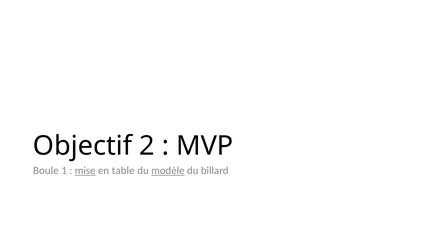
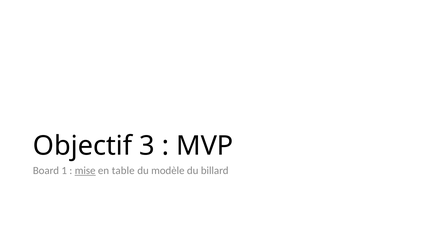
2: 2 -> 3
Boule: Boule -> Board
modèle underline: present -> none
